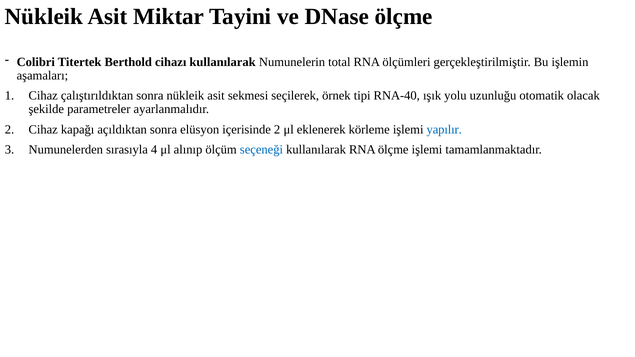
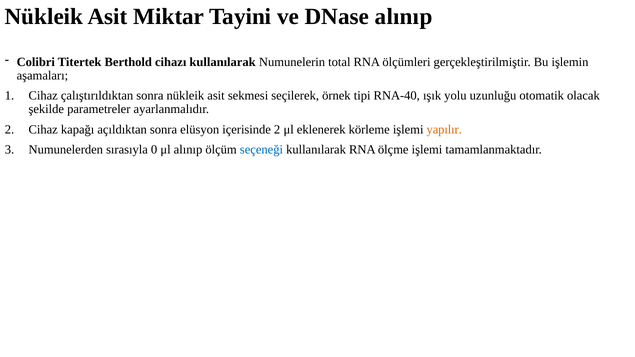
DNase ölçme: ölçme -> alınıp
yapılır colour: blue -> orange
4: 4 -> 0
